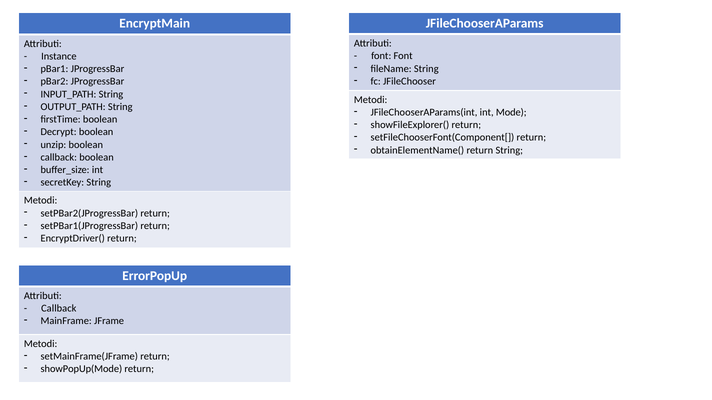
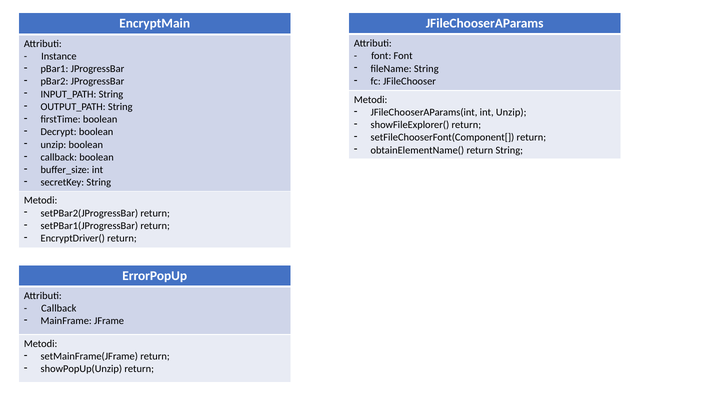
int Mode: Mode -> Unzip
showPopUp(Mode: showPopUp(Mode -> showPopUp(Unzip
